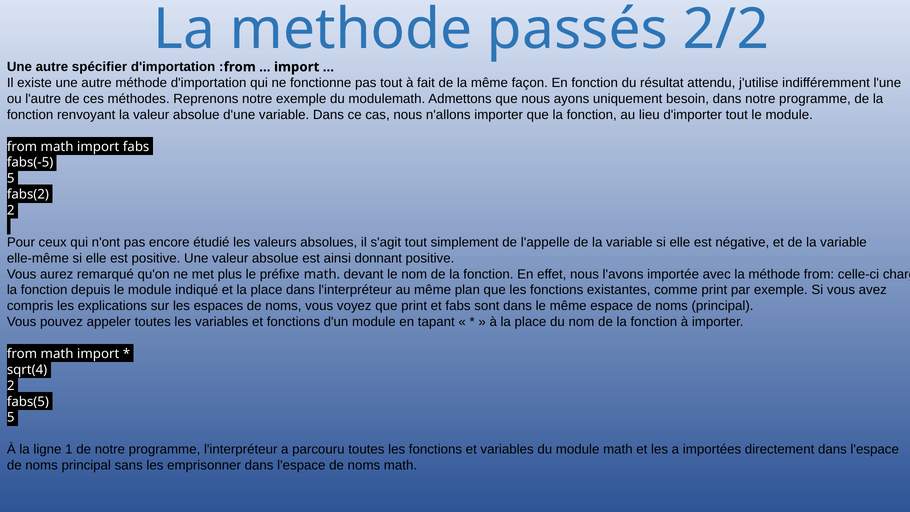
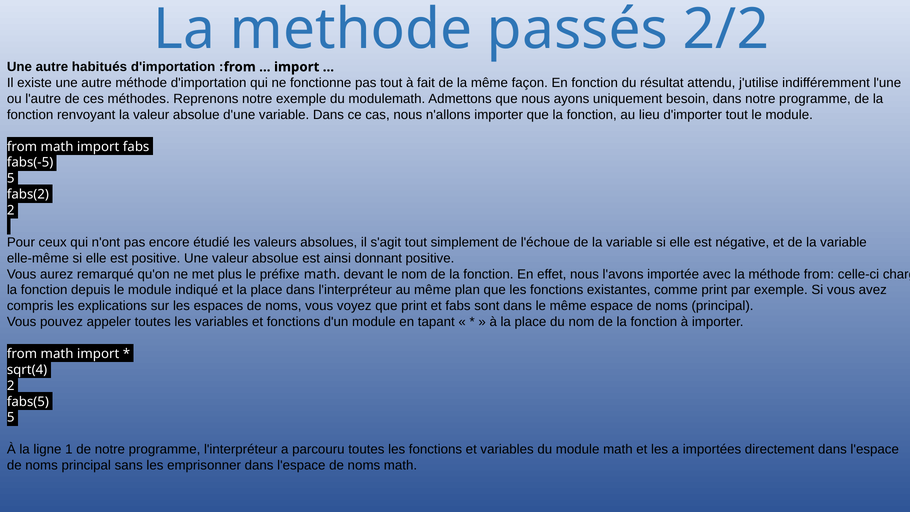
spécifier: spécifier -> habitués
l'appelle: l'appelle -> l'échoue
